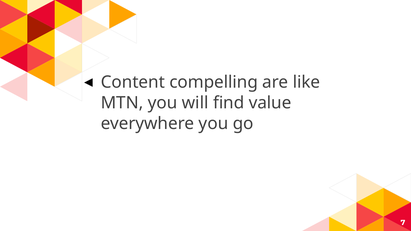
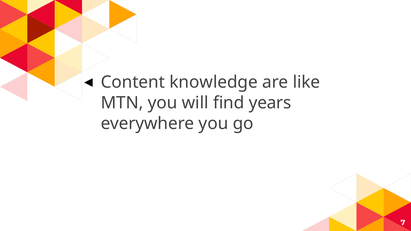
compelling: compelling -> knowledge
value: value -> years
